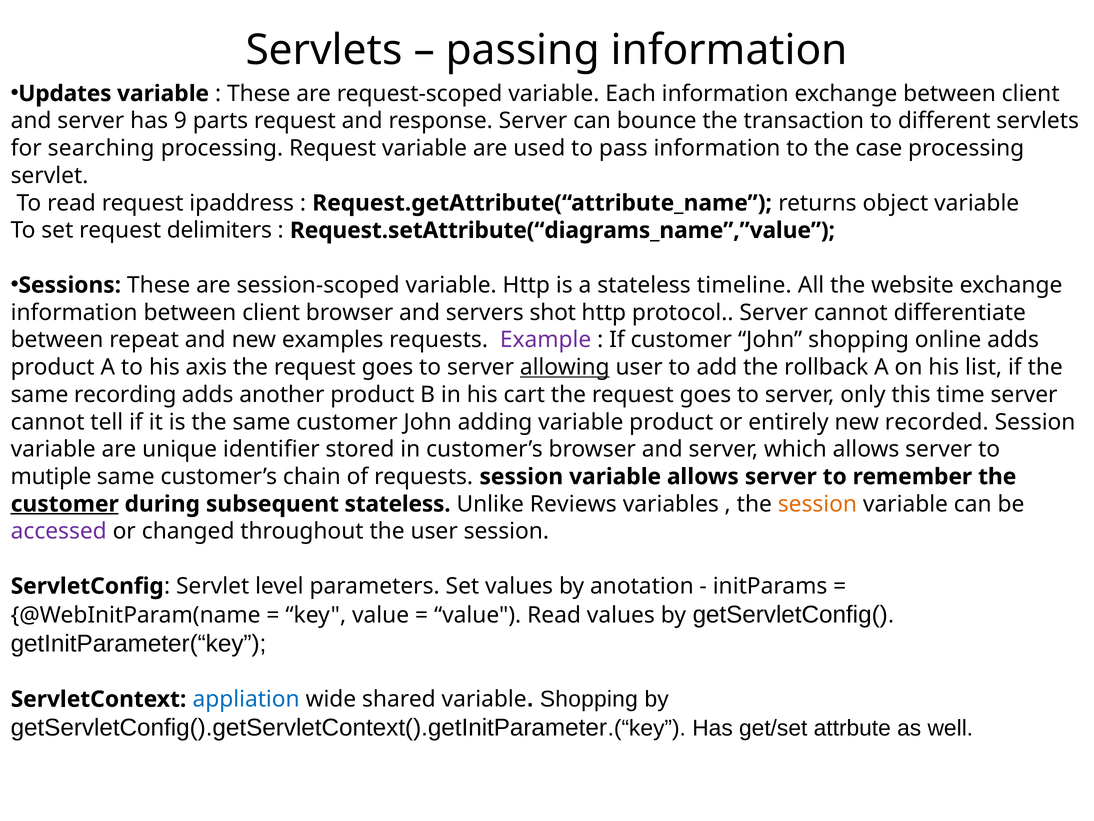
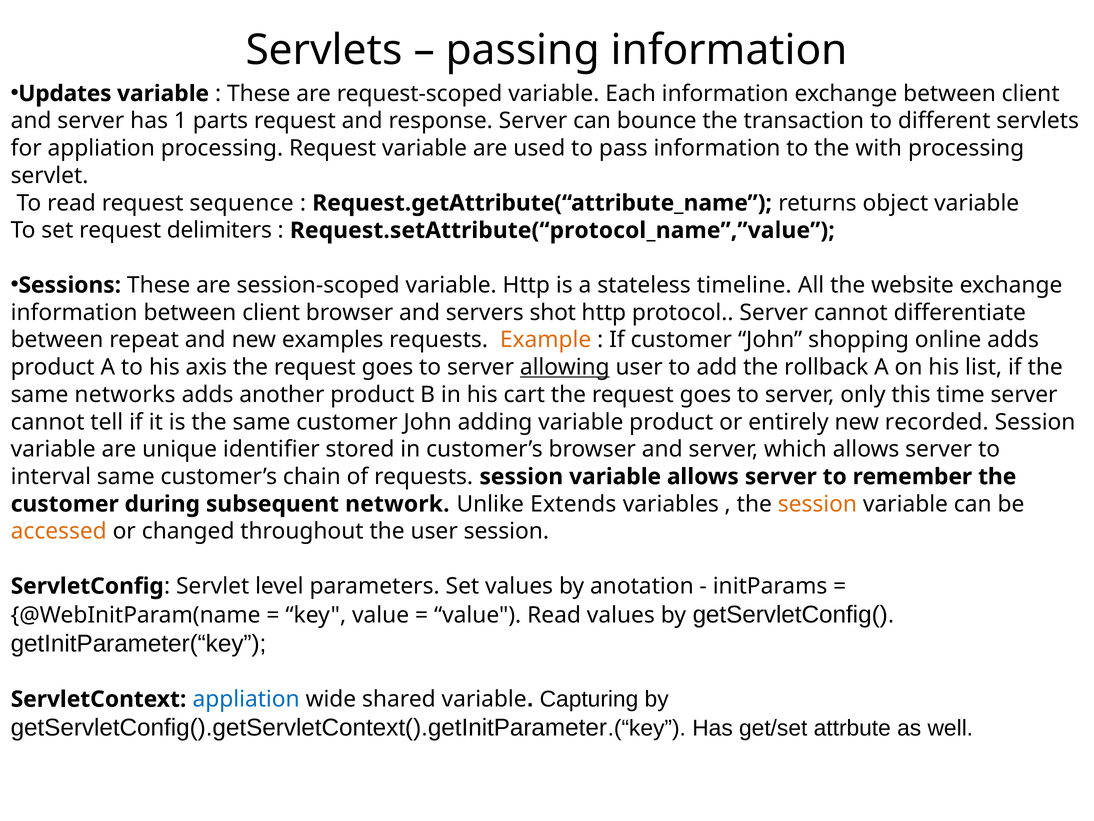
9: 9 -> 1
for searching: searching -> appliation
case: case -> with
ipaddress: ipaddress -> sequence
Request.setAttribute(“diagrams_name”,”value: Request.setAttribute(“diagrams_name”,”value -> Request.setAttribute(“protocol_name”,”value
Example colour: purple -> orange
recording: recording -> networks
mutiple: mutiple -> interval
customer at (65, 504) underline: present -> none
subsequent stateless: stateless -> network
Reviews: Reviews -> Extends
accessed colour: purple -> orange
Shopping at (589, 699): Shopping -> Capturing
